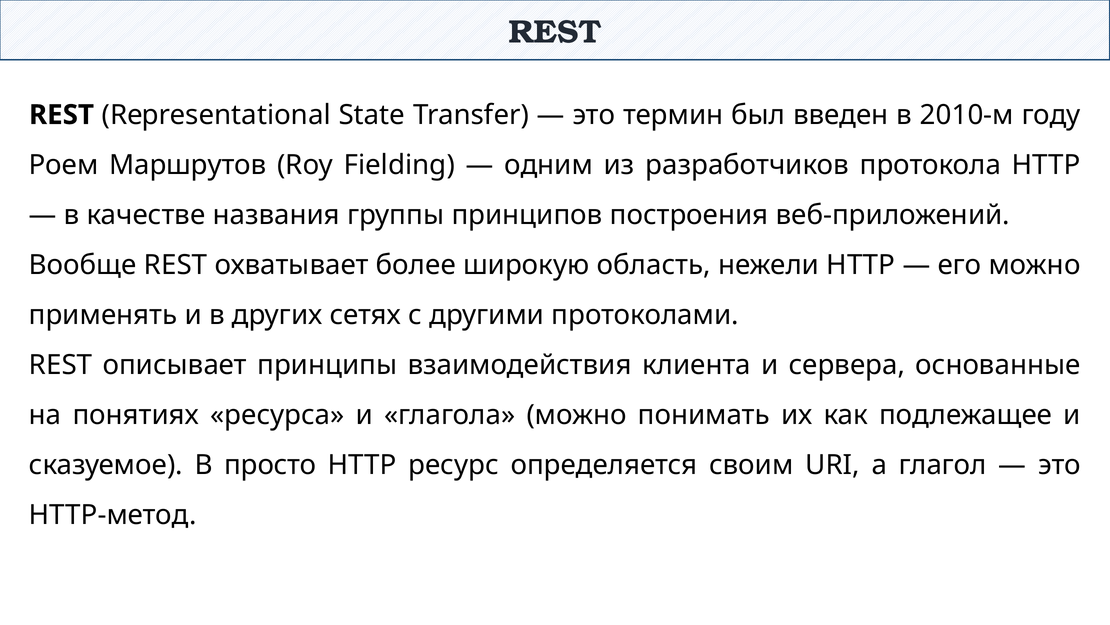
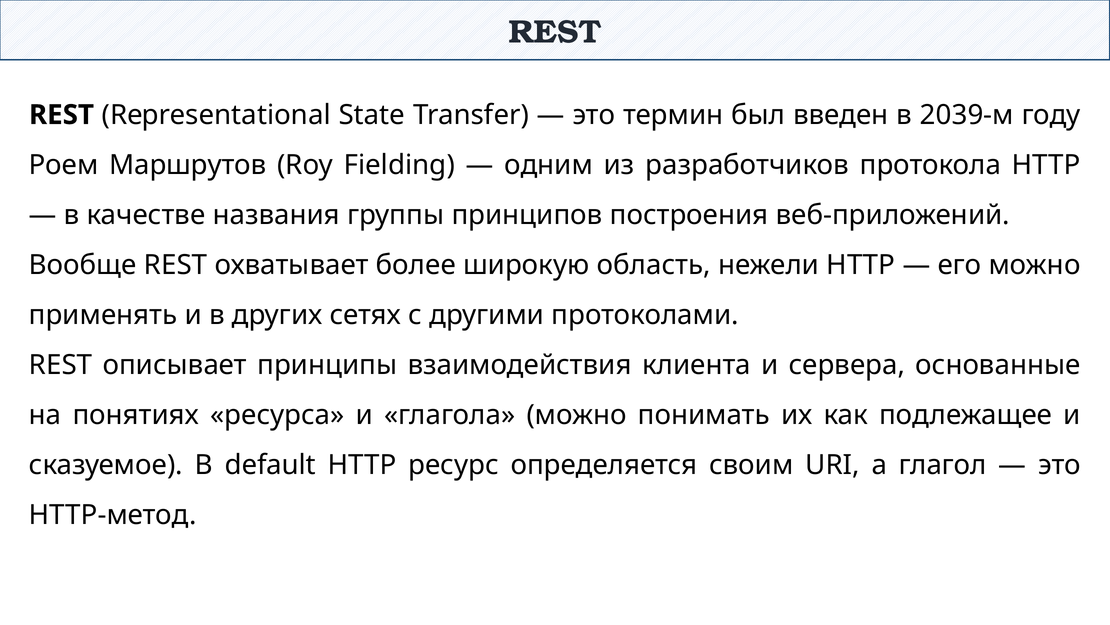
2010-м: 2010-м -> 2039-м
просто: просто -> default
